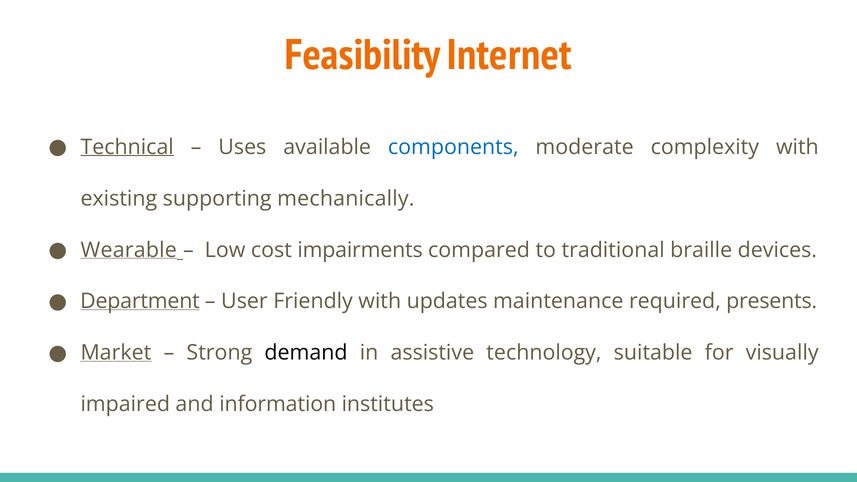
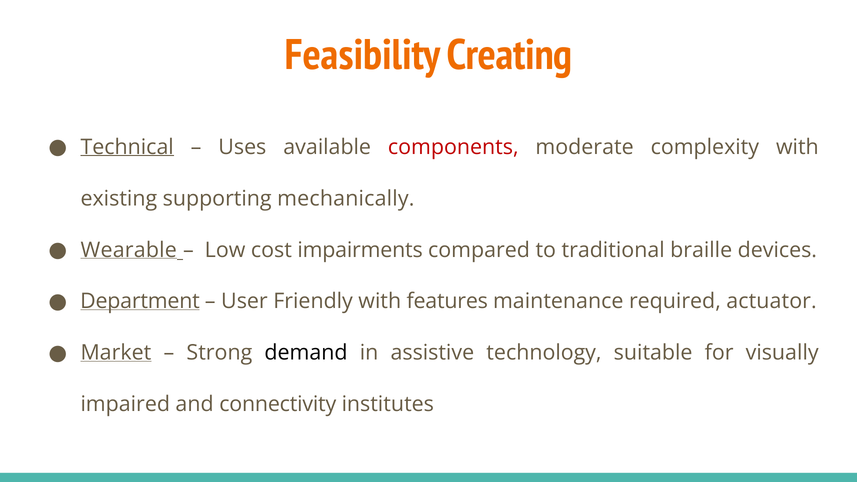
Internet: Internet -> Creating
components colour: blue -> red
updates: updates -> features
presents: presents -> actuator
information: information -> connectivity
